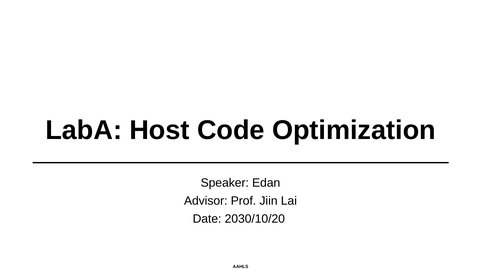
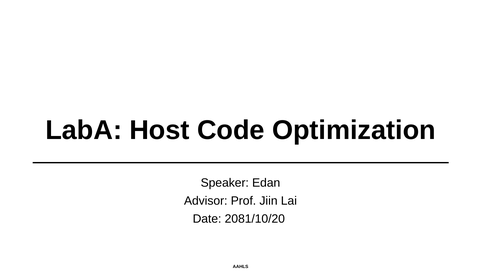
2030/10/20: 2030/10/20 -> 2081/10/20
